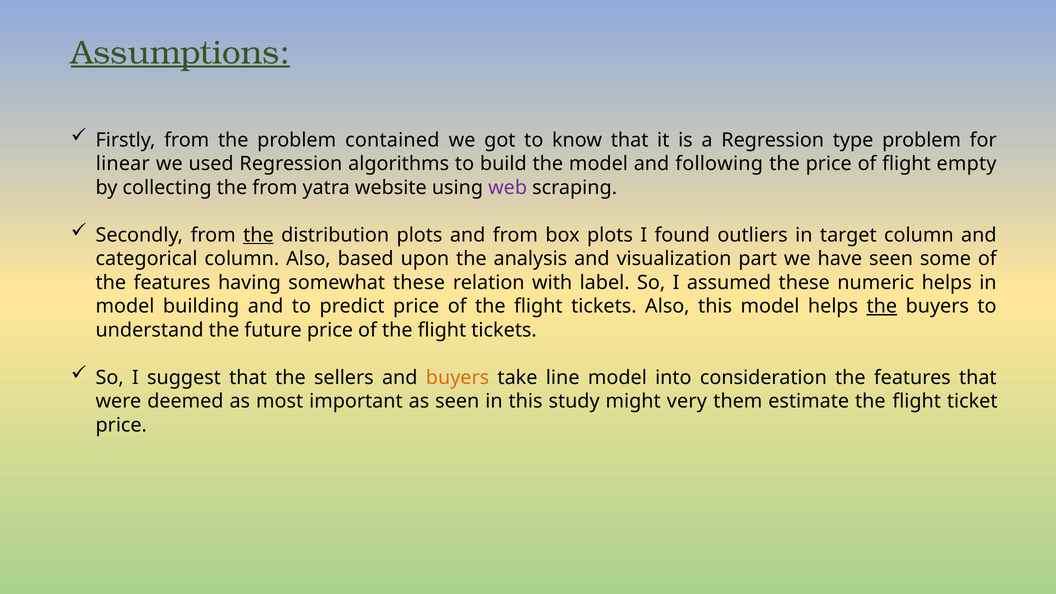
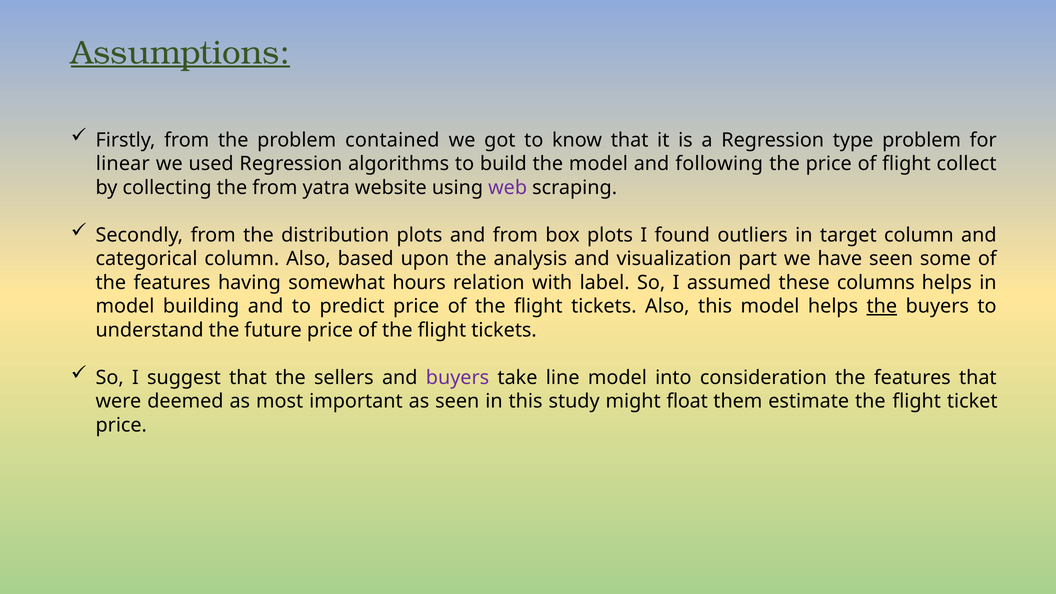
empty: empty -> collect
the at (258, 235) underline: present -> none
somewhat these: these -> hours
numeric: numeric -> columns
buyers at (458, 378) colour: orange -> purple
very: very -> float
